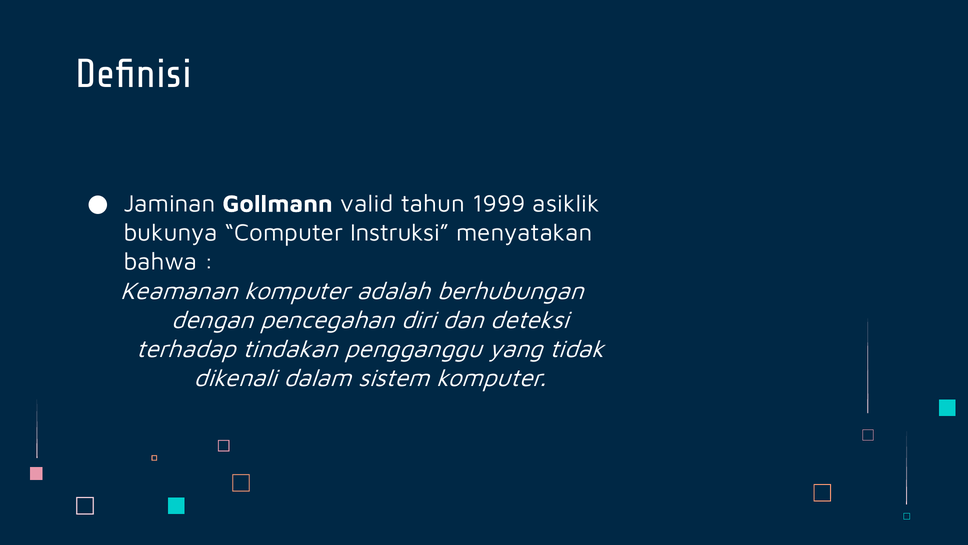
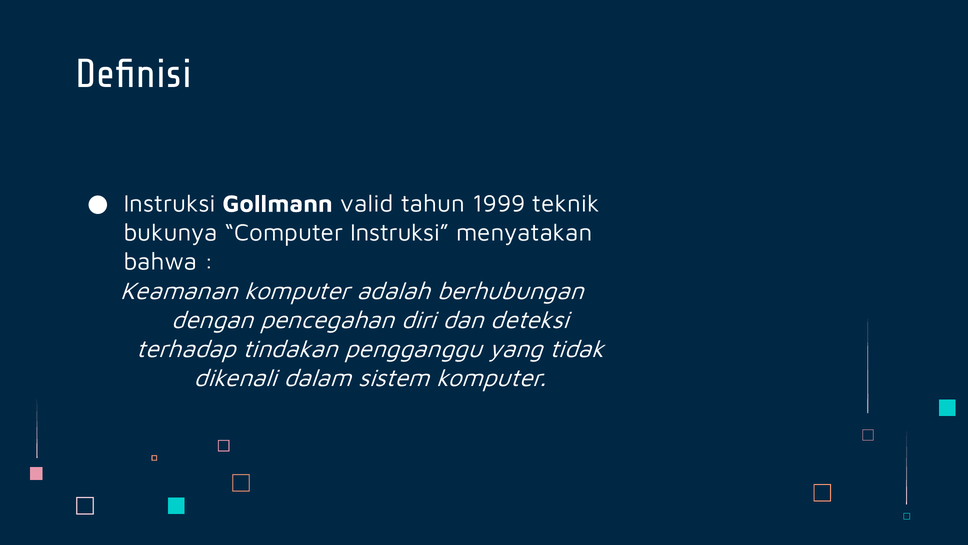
Jaminan at (170, 204): Jaminan -> Instruksi
asiklik: asiklik -> teknik
